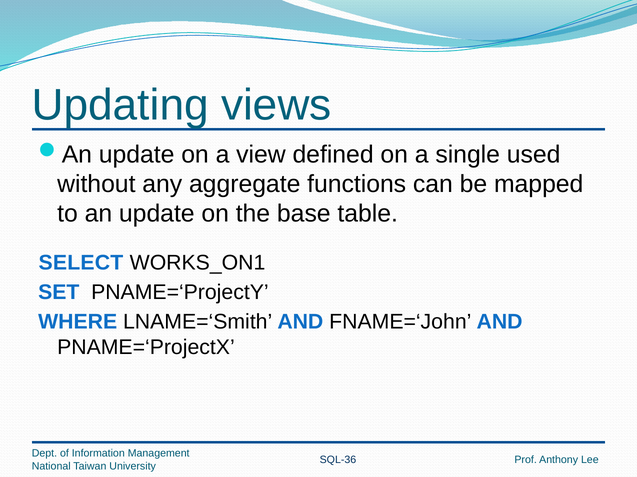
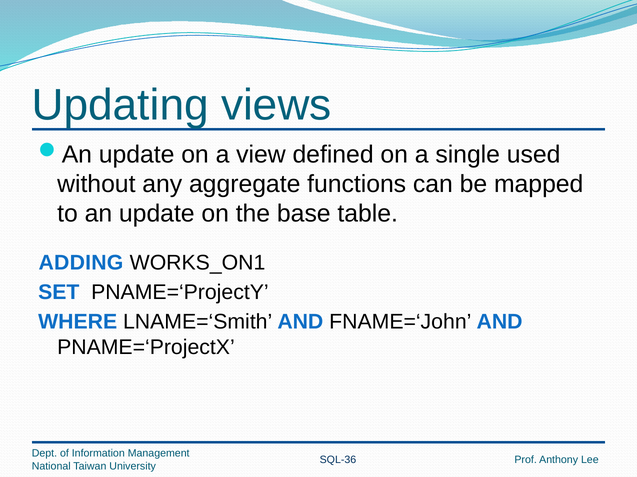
SELECT: SELECT -> ADDING
